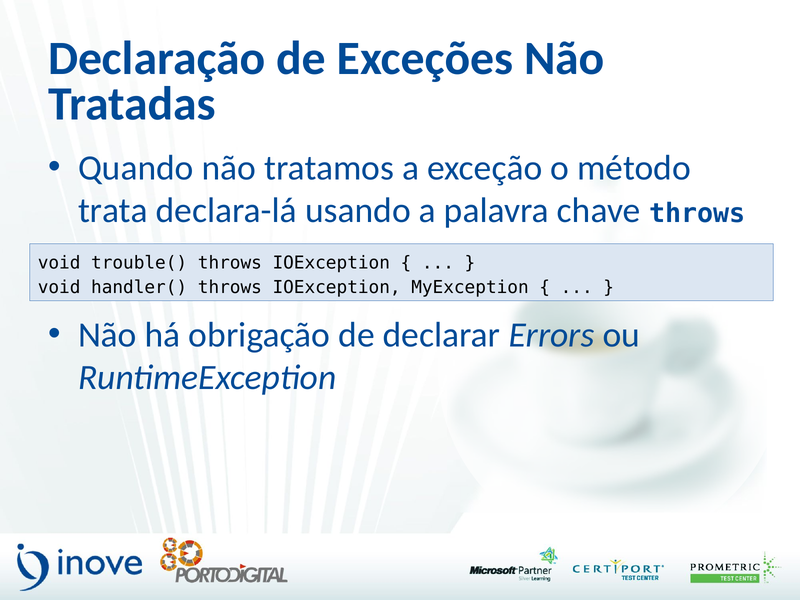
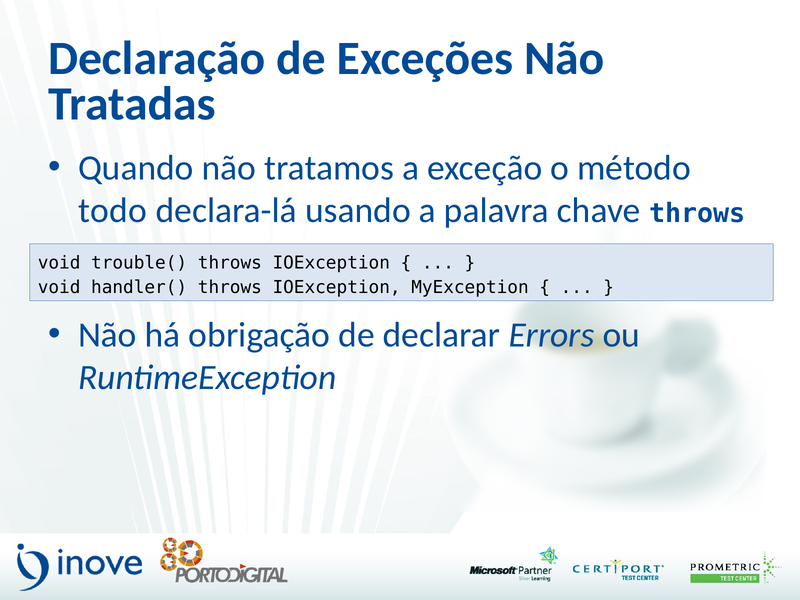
trata: trata -> todo
